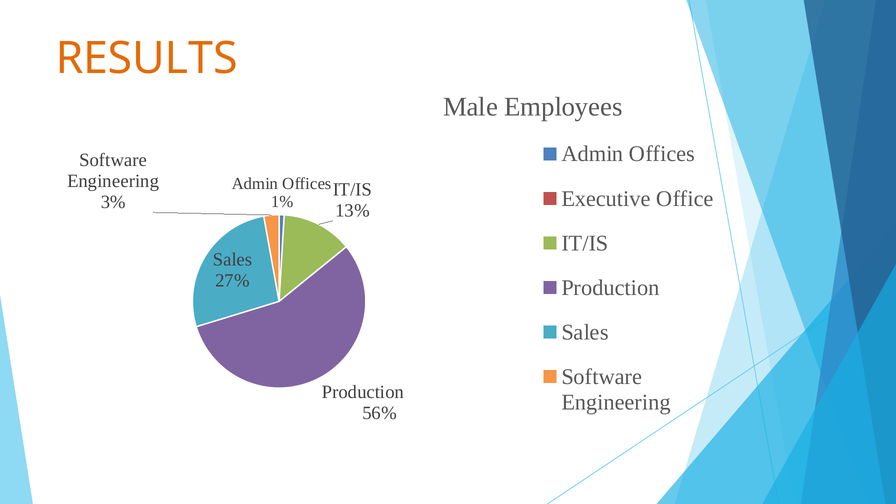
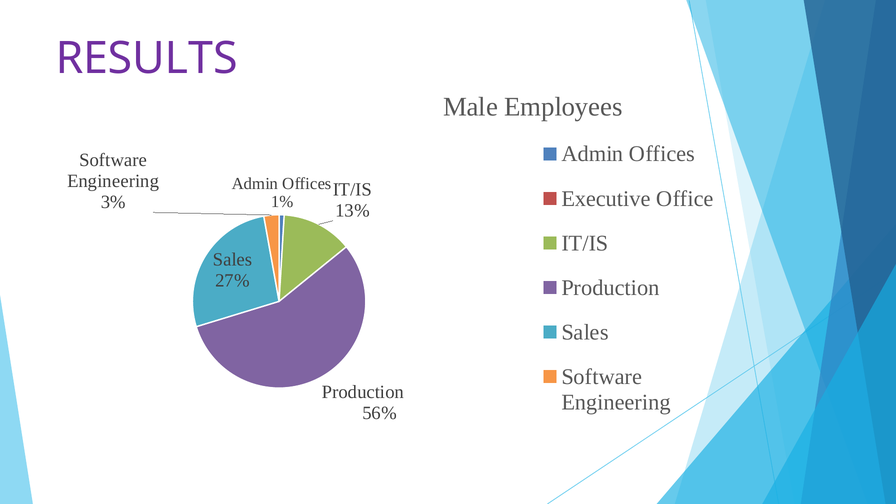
RESULTS colour: orange -> purple
